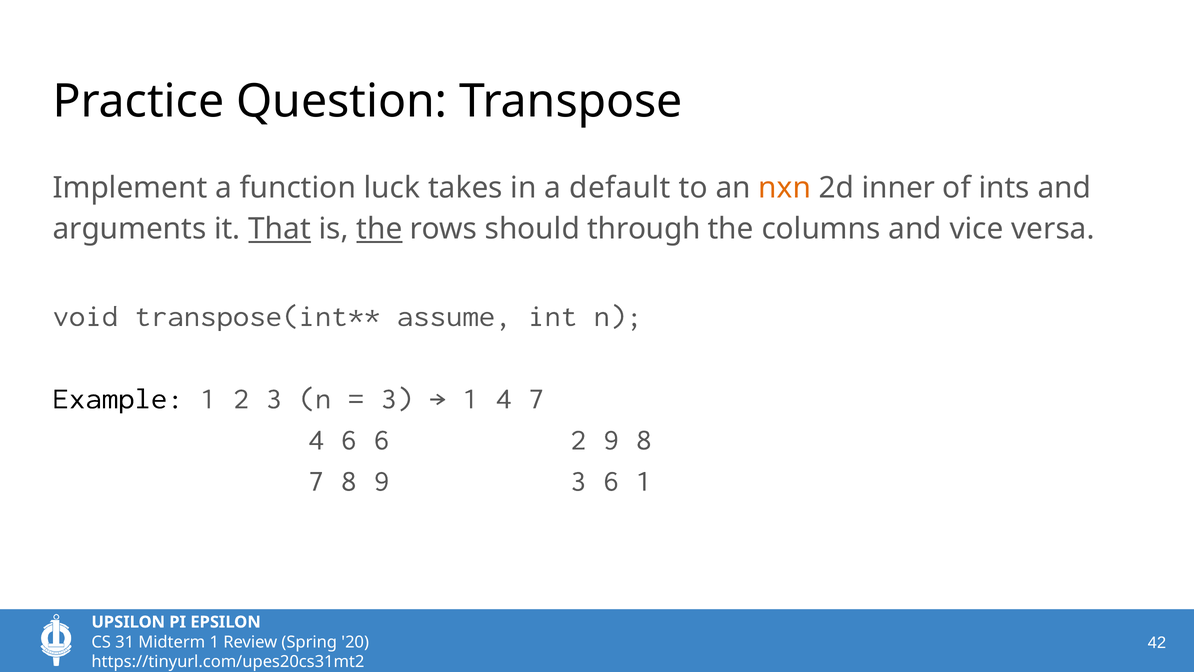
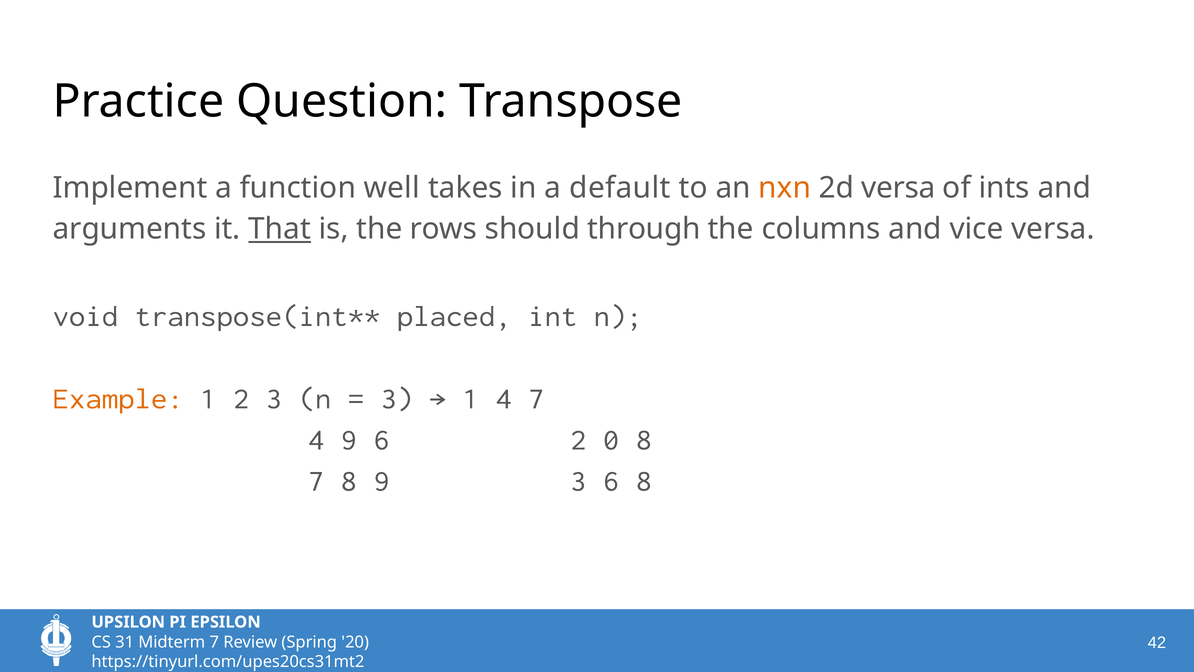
luck: luck -> well
2d inner: inner -> versa
the at (379, 229) underline: present -> none
assume: assume -> placed
Example colour: black -> orange
4 6: 6 -> 9
2 9: 9 -> 0
6 1: 1 -> 8
1 at (214, 642): 1 -> 7
